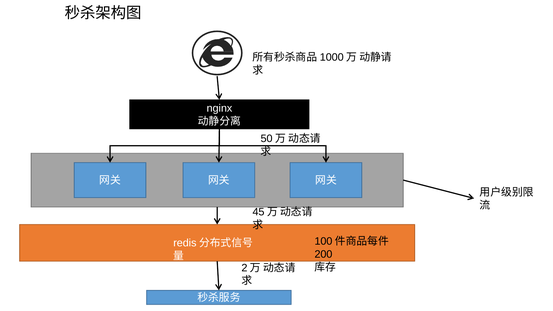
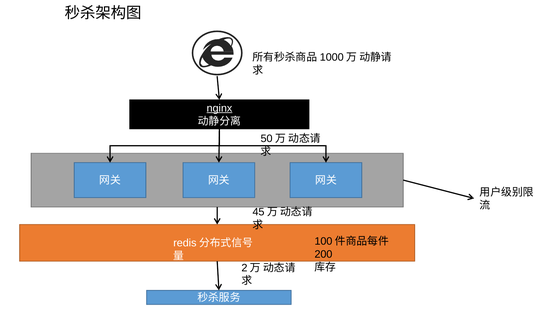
nginx underline: none -> present
